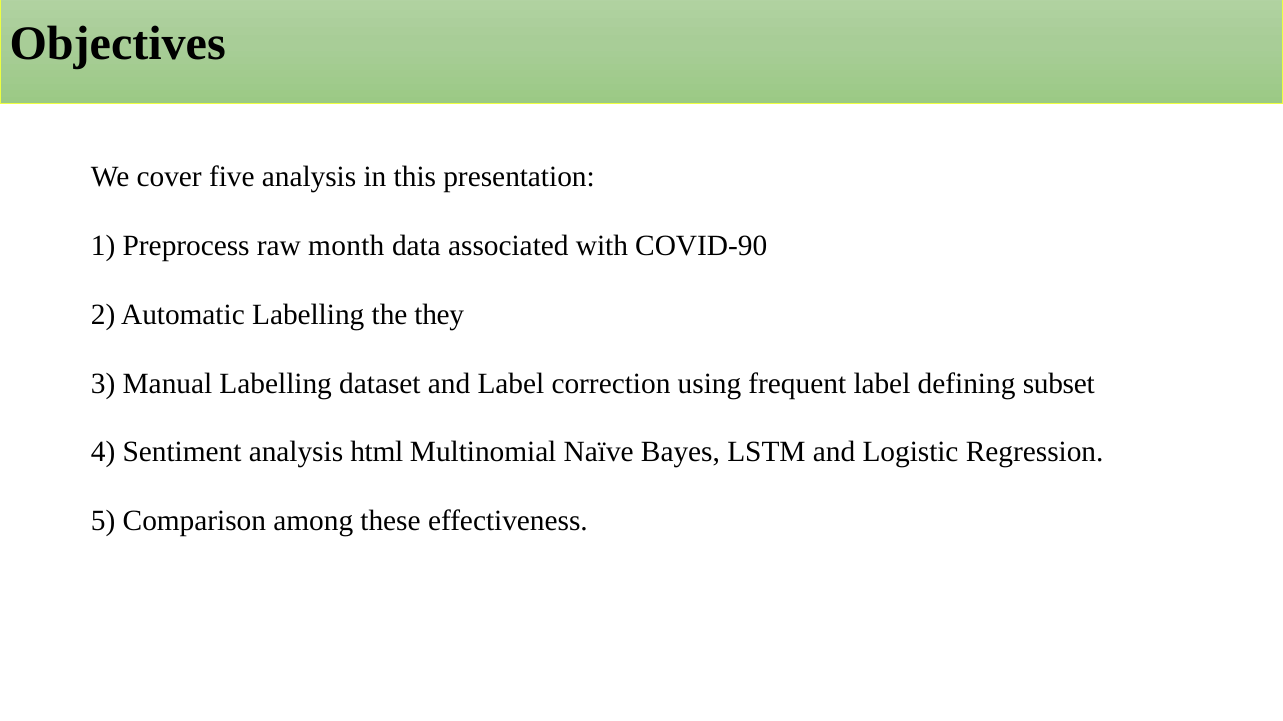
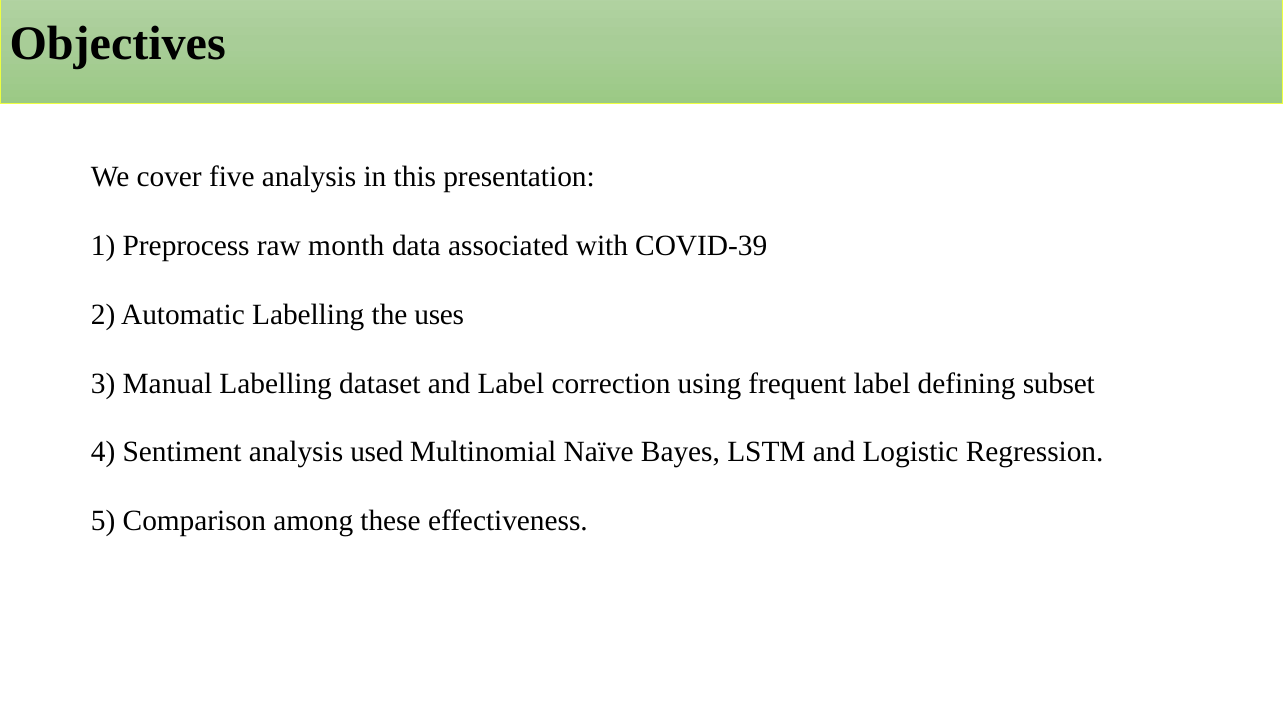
COVID-90: COVID-90 -> COVID-39
they: they -> uses
html: html -> used
